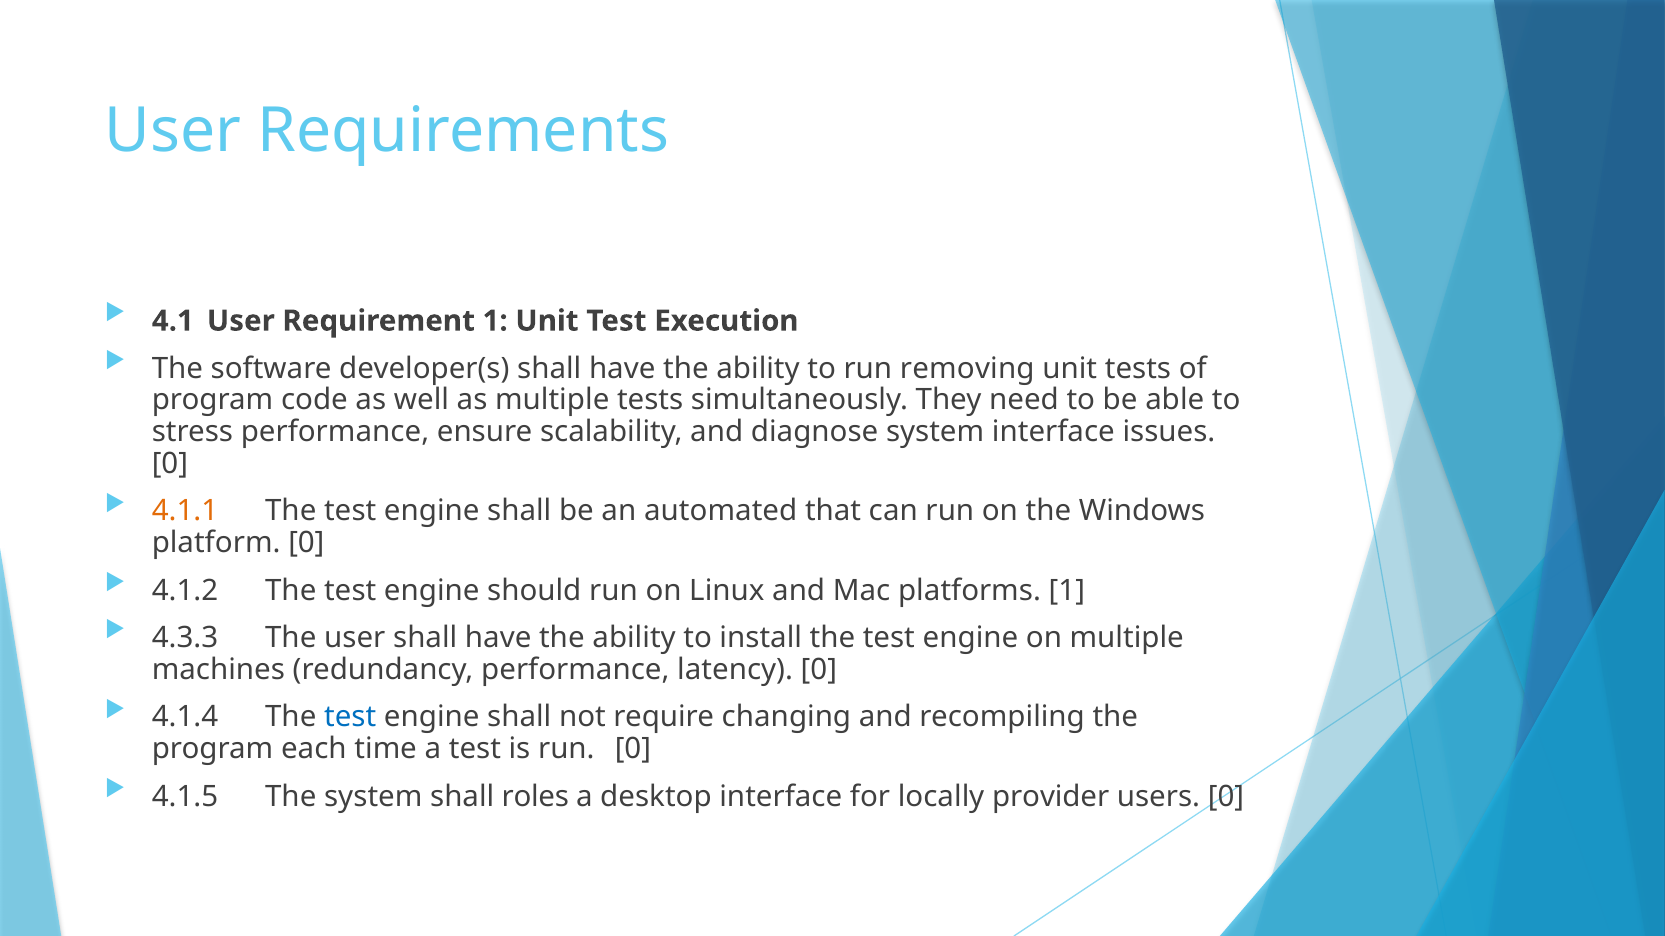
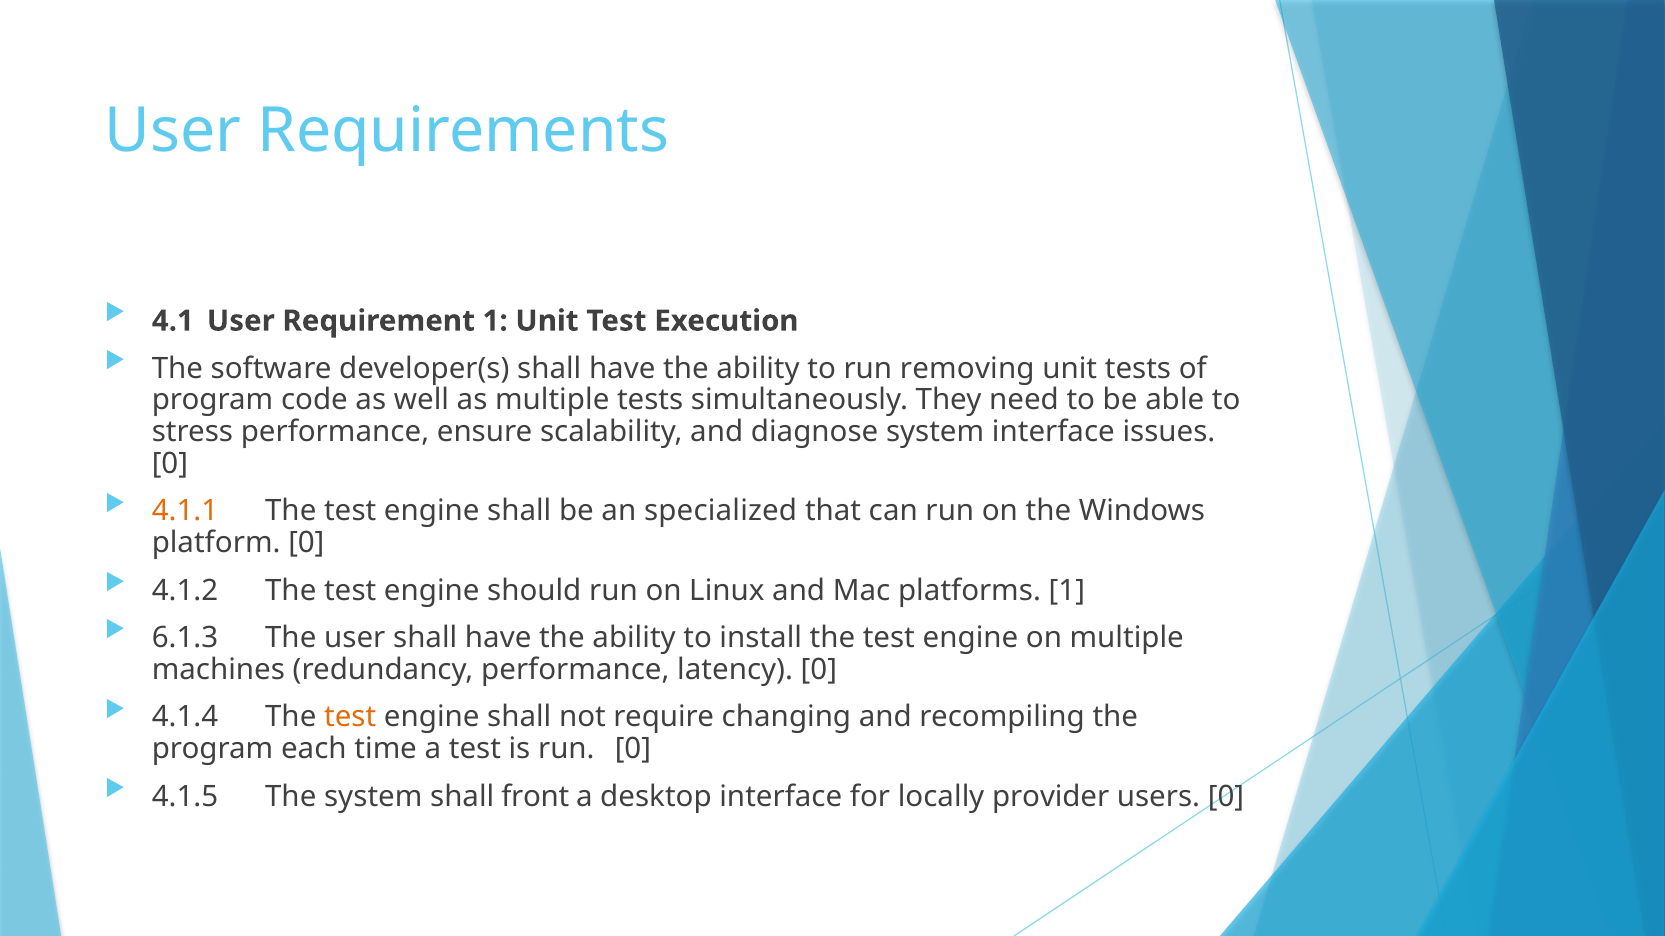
automated: automated -> specialized
4.3.3: 4.3.3 -> 6.1.3
test at (350, 718) colour: blue -> orange
roles: roles -> front
